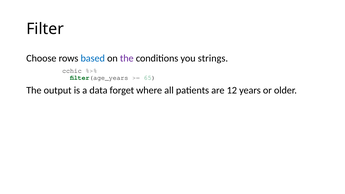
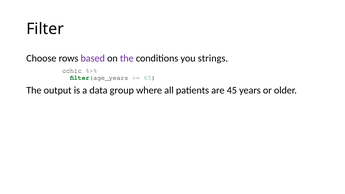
based colour: blue -> purple
forget: forget -> group
12: 12 -> 45
